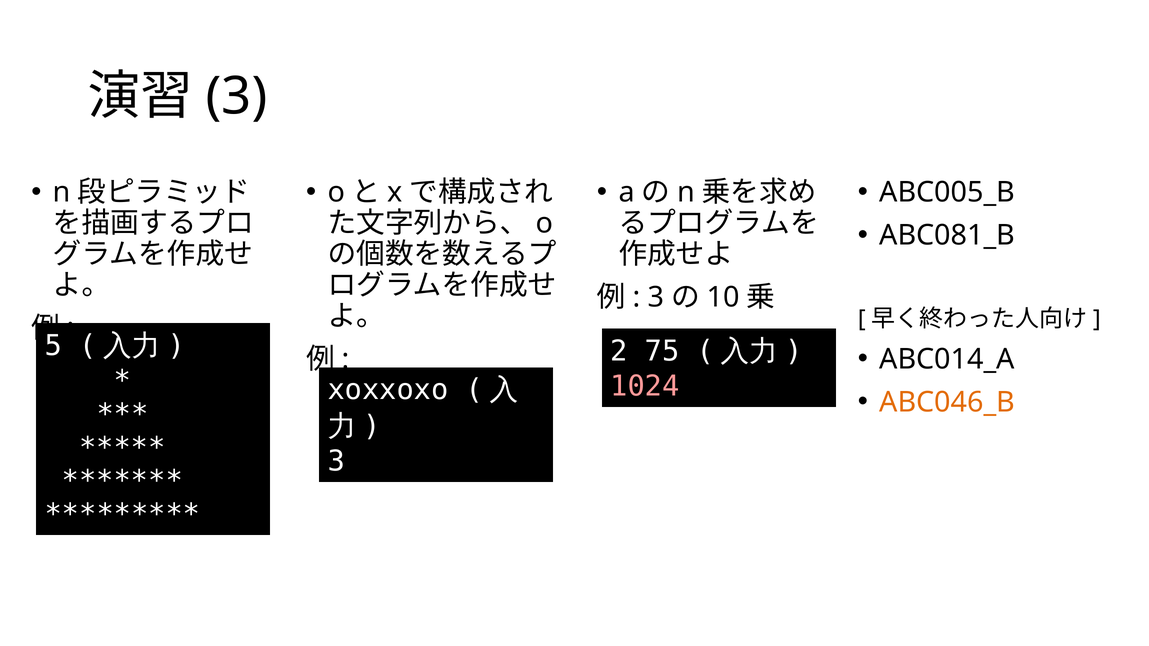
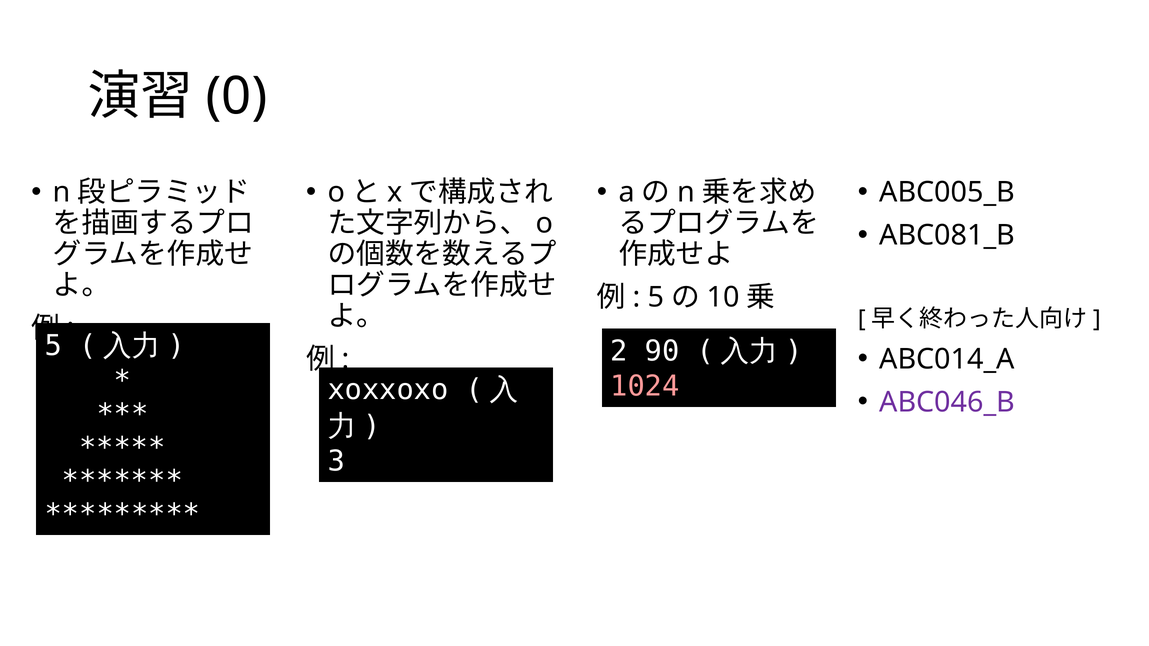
3 at (236, 97): 3 -> 0
3 at (656, 297): 3 -> 5
75: 75 -> 90
ABC046_B colour: orange -> purple
